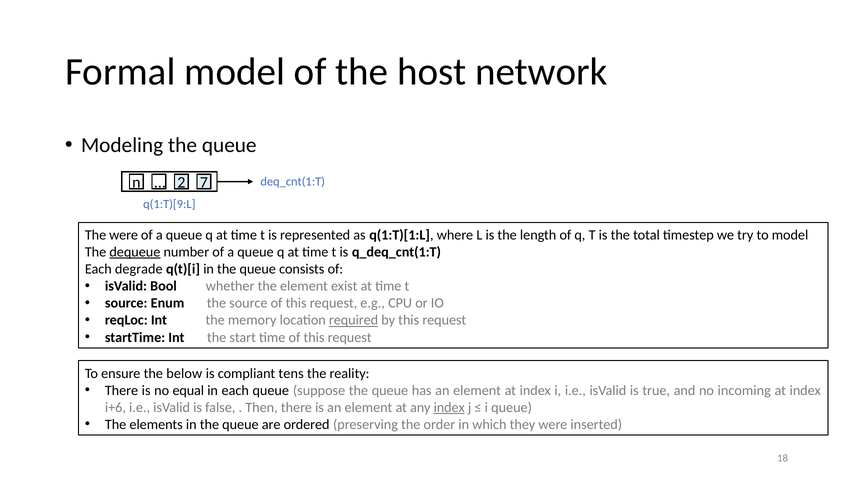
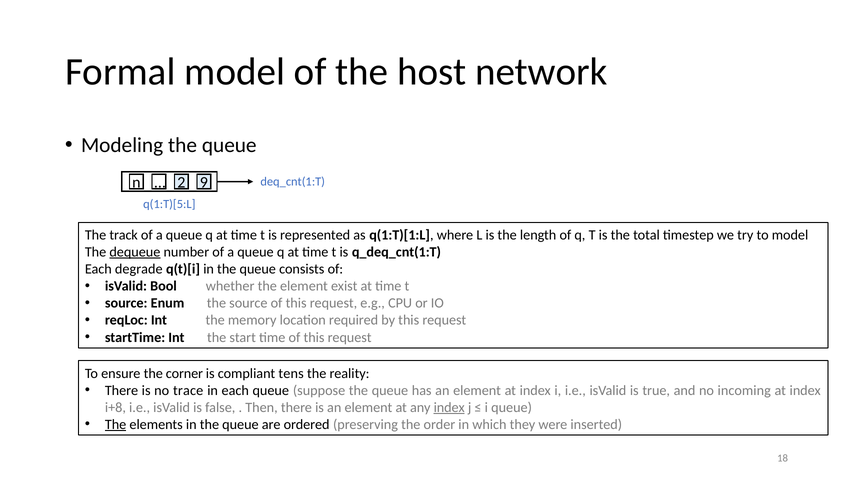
7: 7 -> 9
q(1:T)[9:L: q(1:T)[9:L -> q(1:T)[5:L
The were: were -> track
required underline: present -> none
below: below -> corner
equal: equal -> trace
i+6: i+6 -> i+8
The at (116, 424) underline: none -> present
